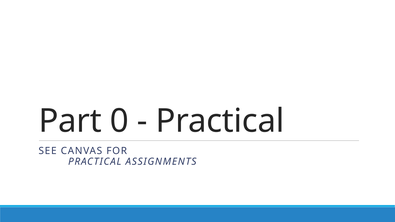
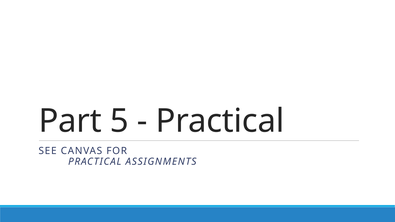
0: 0 -> 5
